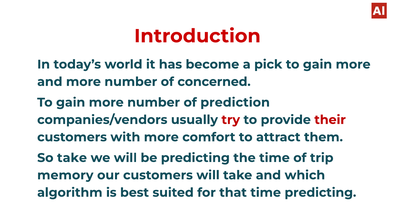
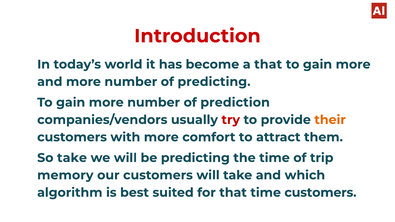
a pick: pick -> that
of concerned: concerned -> predicting
their colour: red -> orange
time predicting: predicting -> customers
